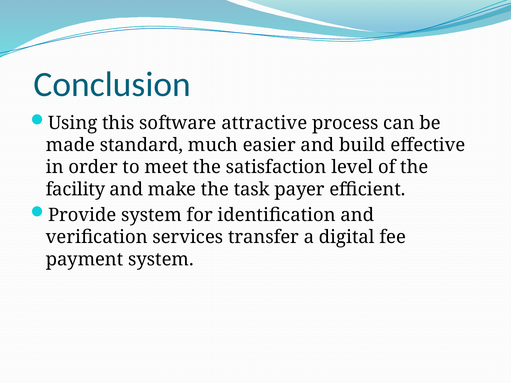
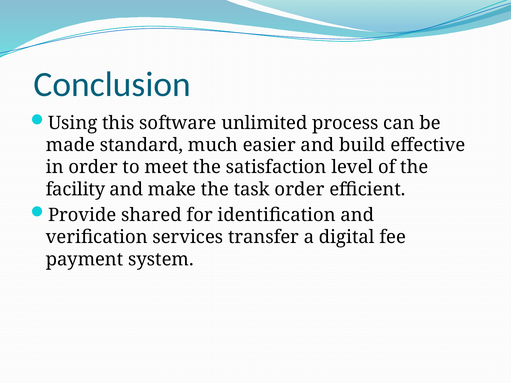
attractive: attractive -> unlimited
task payer: payer -> order
Provide system: system -> shared
